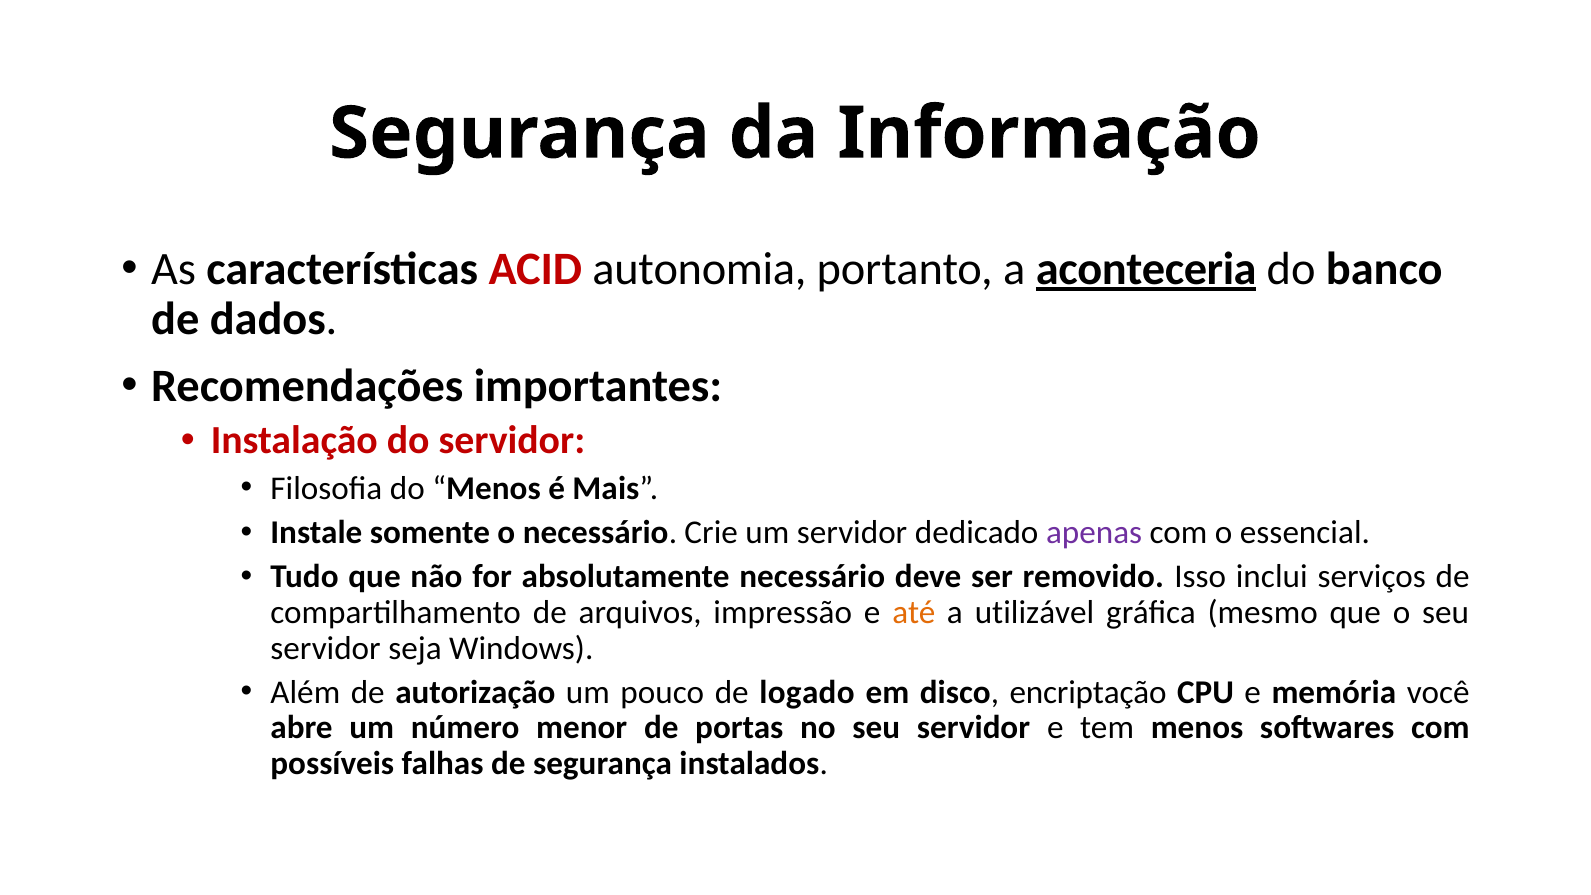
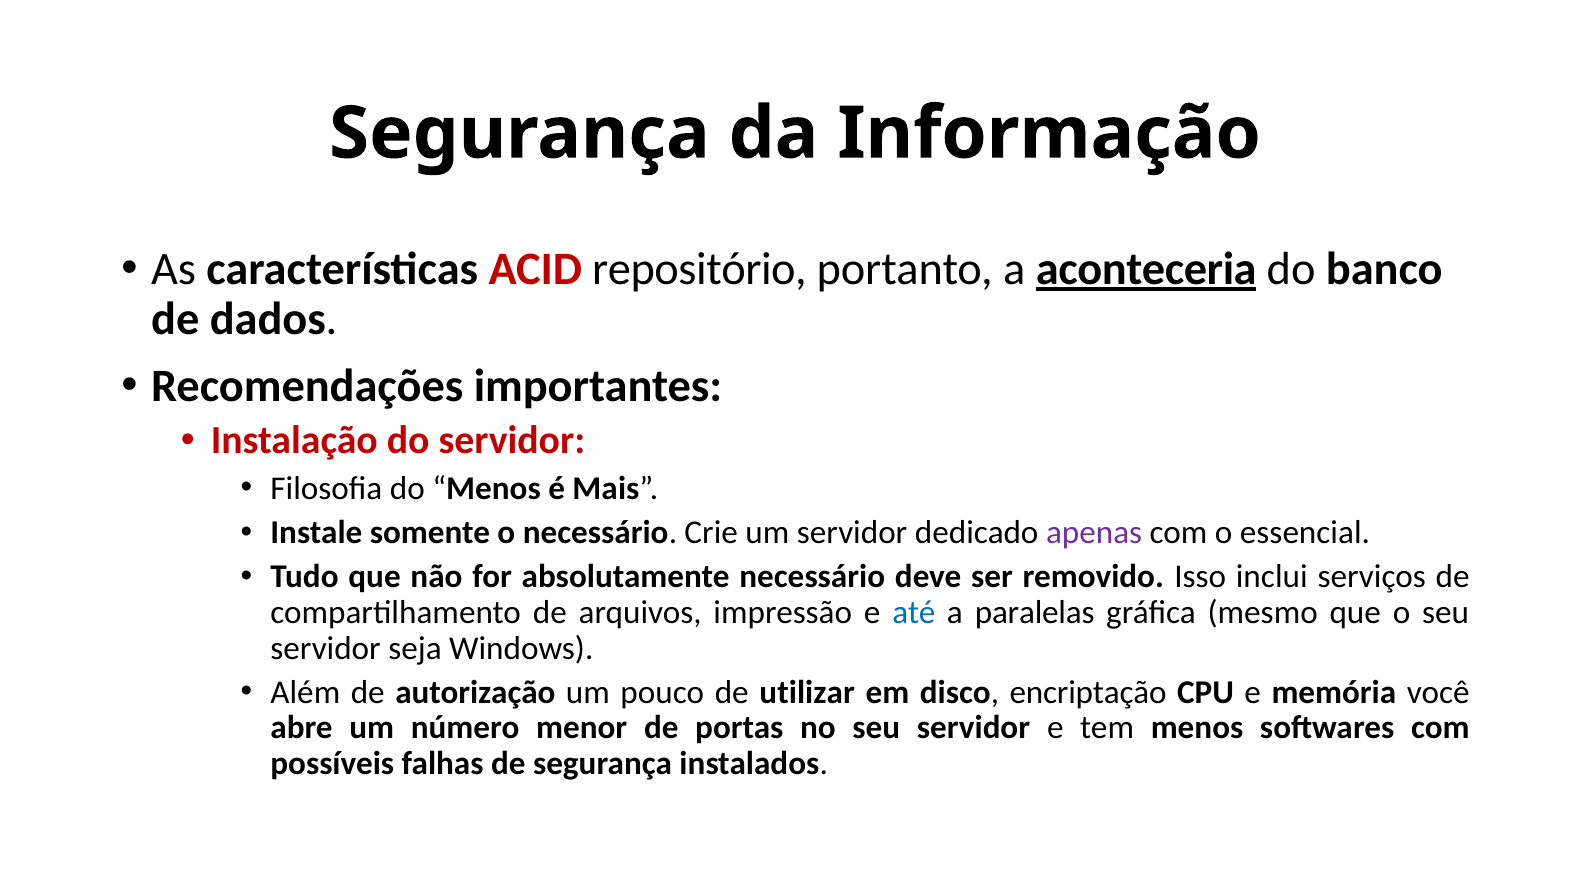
autonomia: autonomia -> repositório
até colour: orange -> blue
utilizável: utilizável -> paralelas
logado: logado -> utilizar
